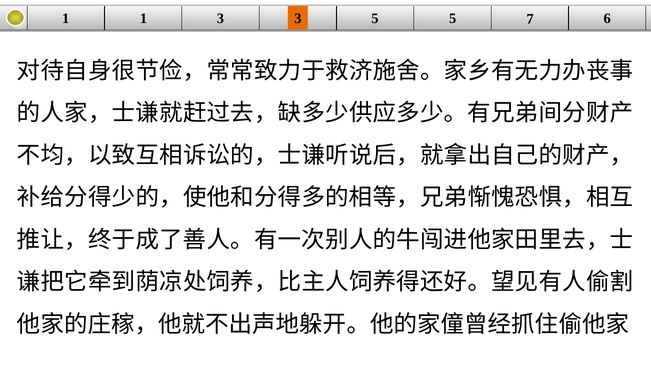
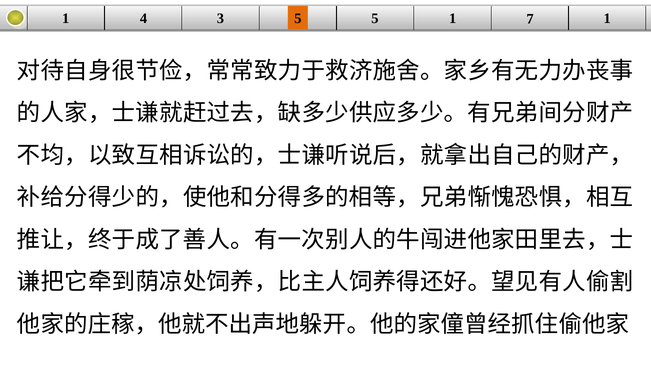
1 1: 1 -> 4
3 3: 3 -> 5
5 5: 5 -> 1
7 6: 6 -> 1
